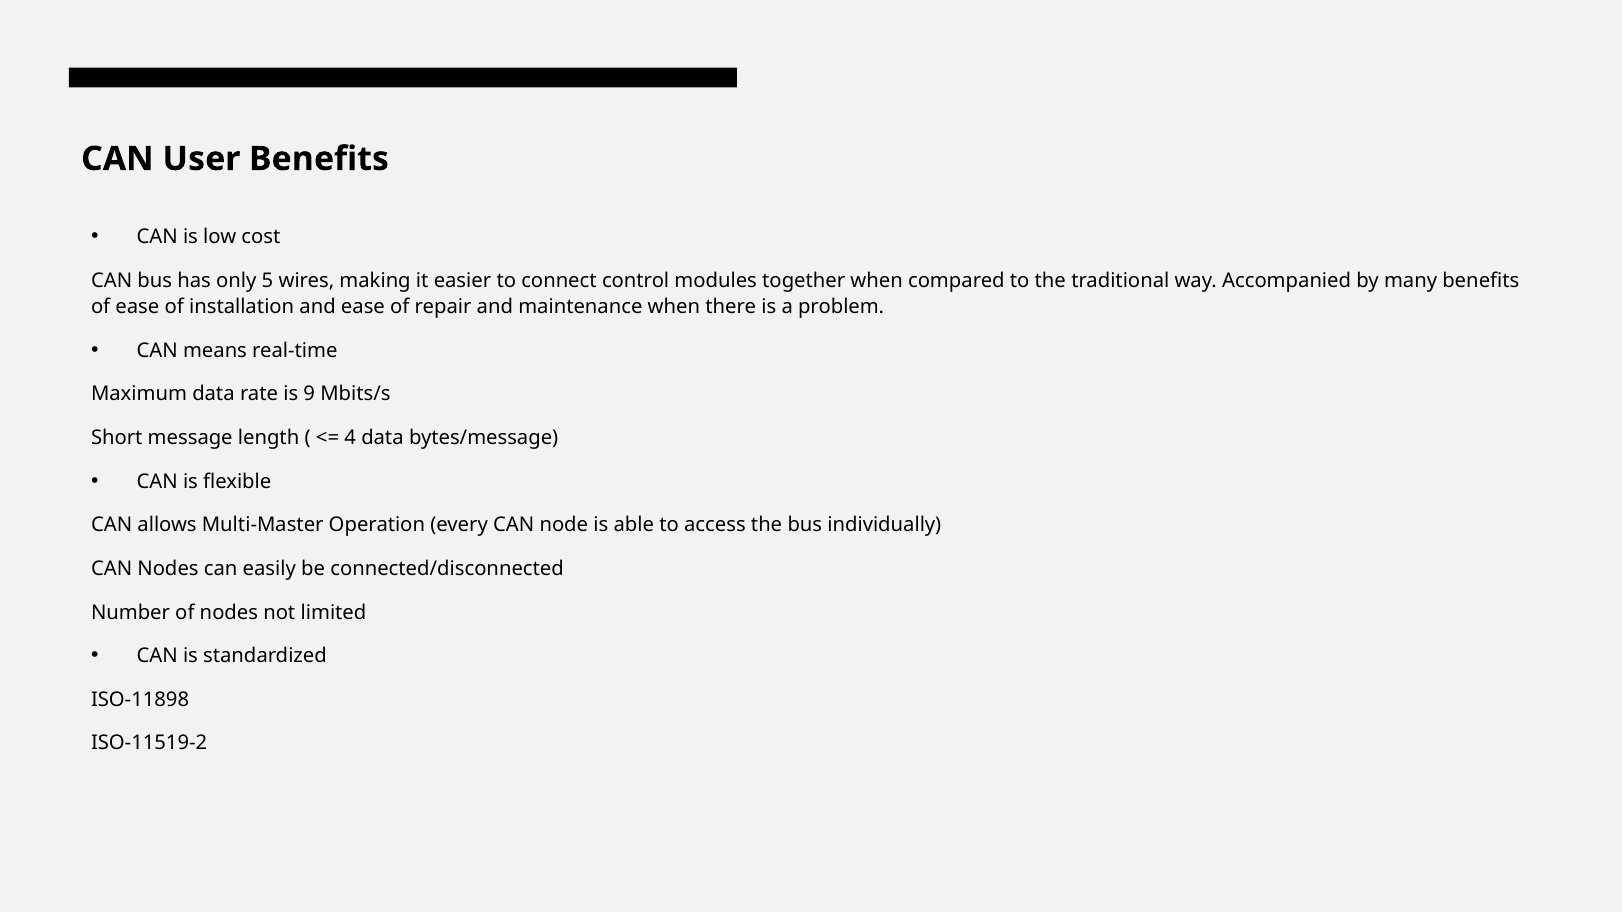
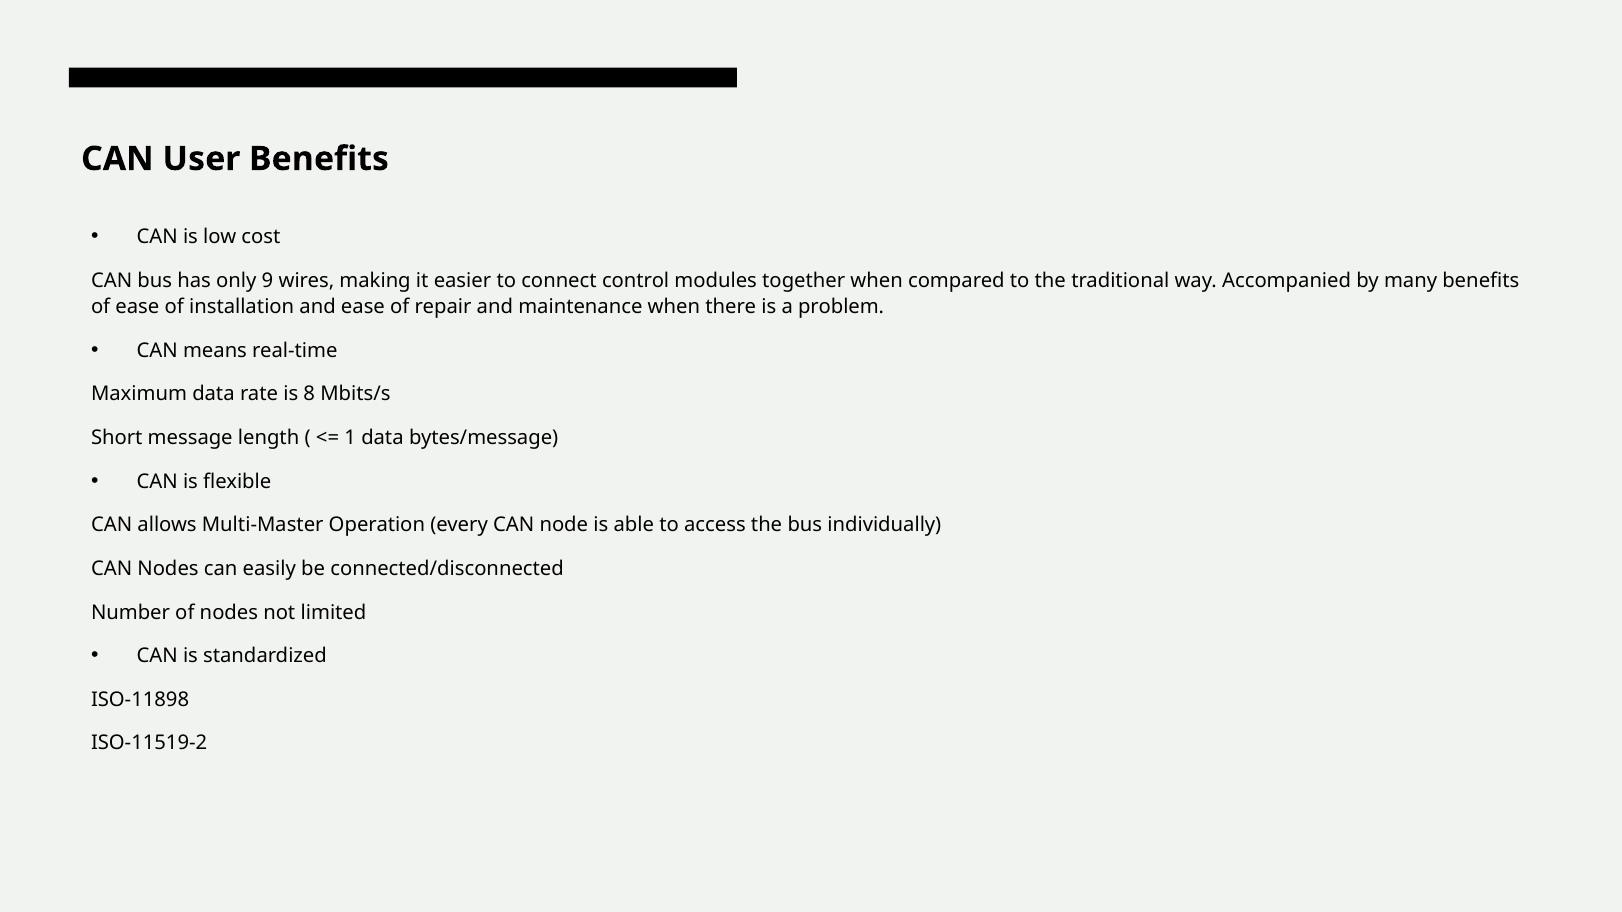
5: 5 -> 9
9: 9 -> 8
4: 4 -> 1
